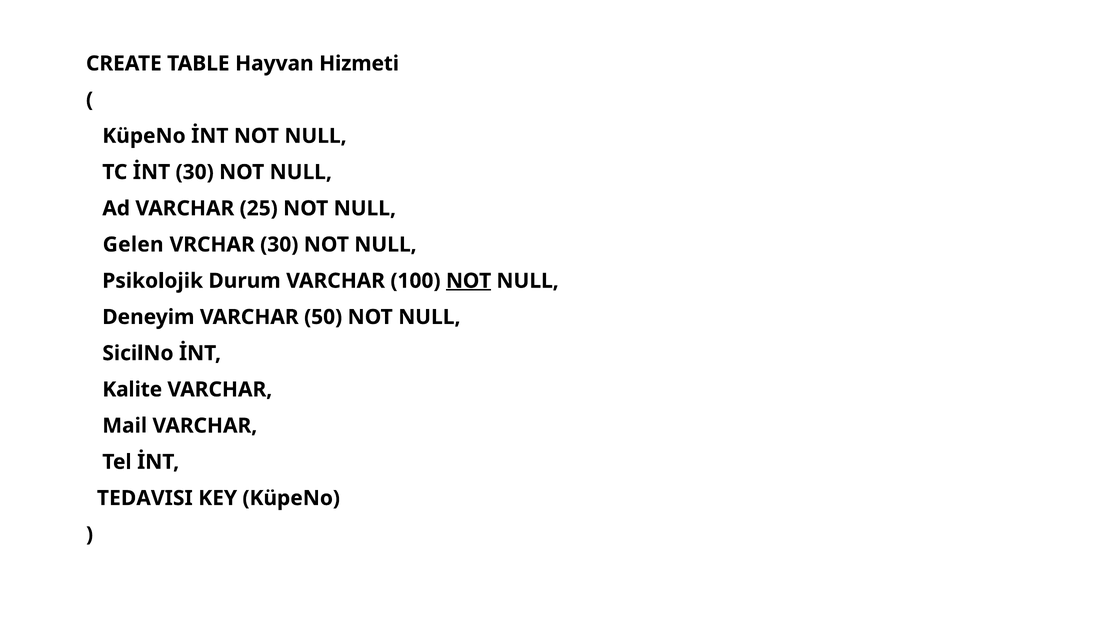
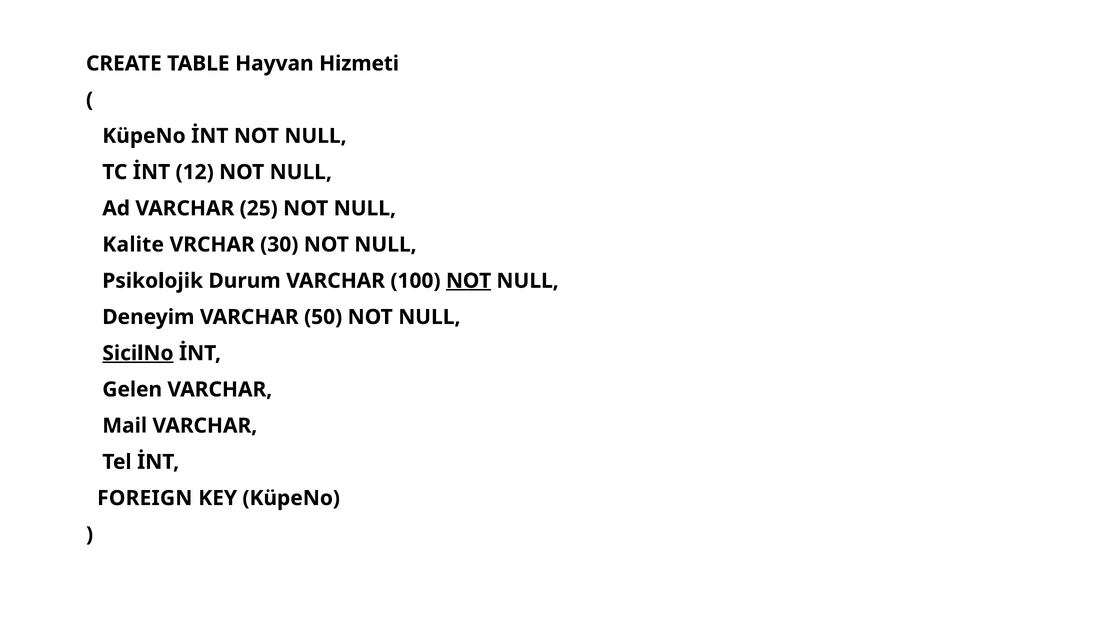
İNT 30: 30 -> 12
Gelen: Gelen -> Kalite
SicilNo underline: none -> present
Kalite: Kalite -> Gelen
TEDAVISI: TEDAVISI -> FOREIGN
